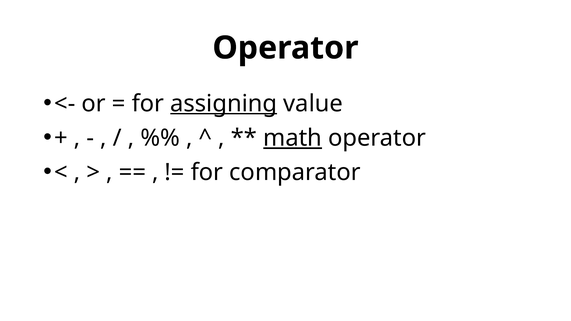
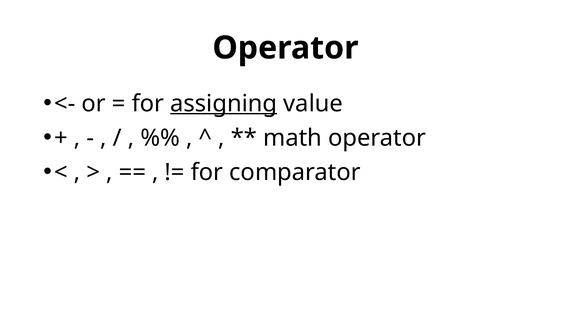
math underline: present -> none
